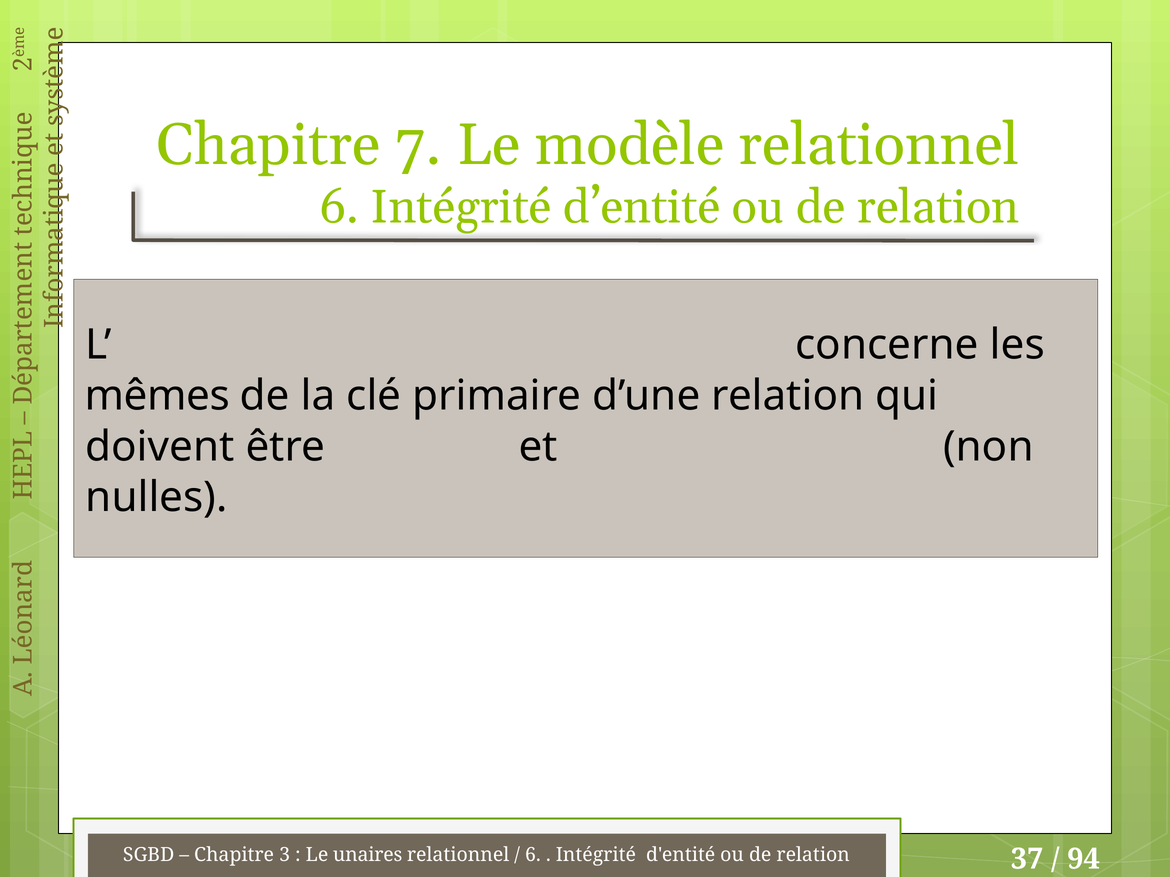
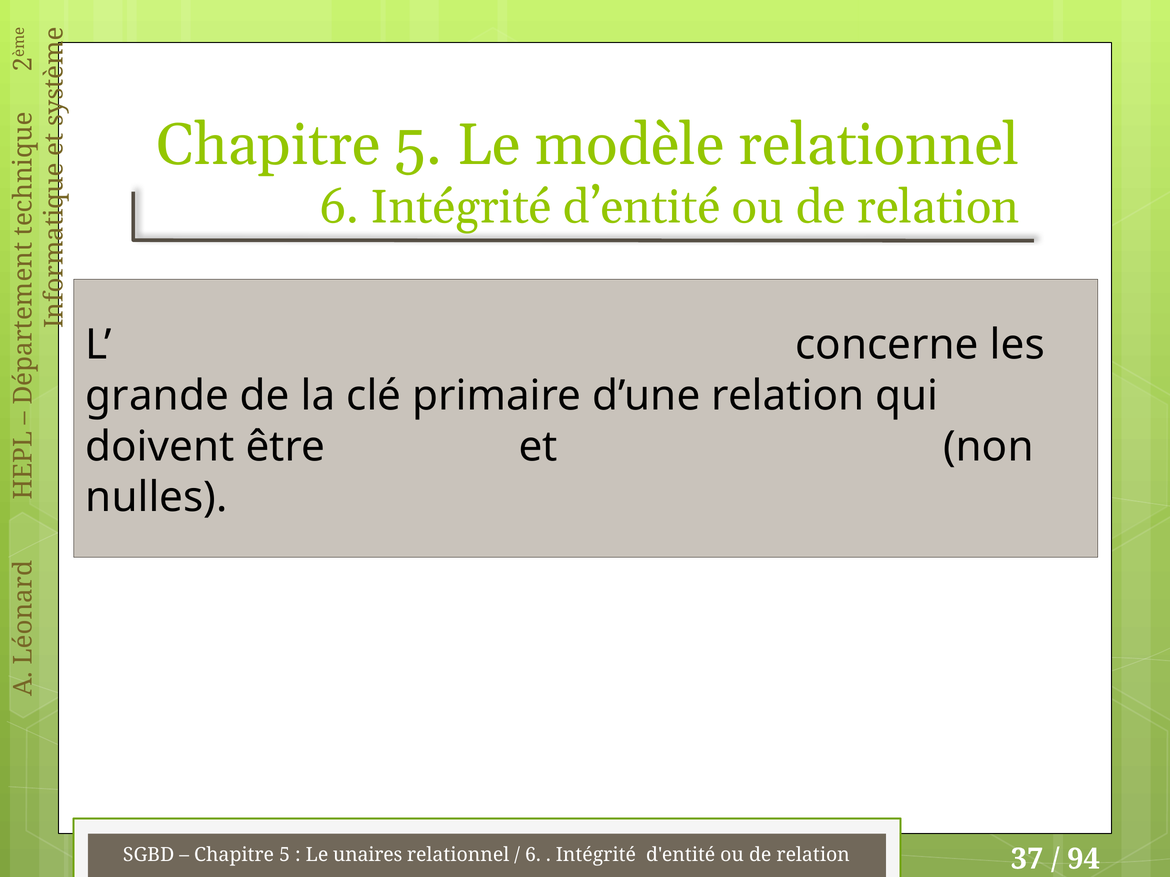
7 at (419, 145): 7 -> 5
mêmes: mêmes -> grande
3 at (285, 855): 3 -> 5
